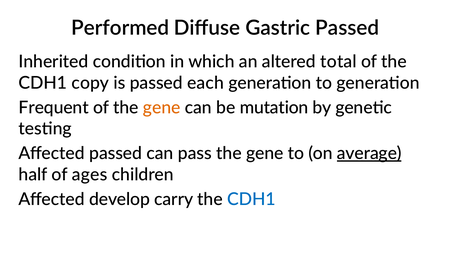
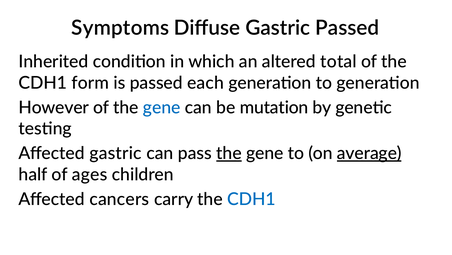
Performed: Performed -> Symptoms
copy: copy -> form
Frequent: Frequent -> However
gene at (162, 107) colour: orange -> blue
Affected passed: passed -> gastric
the at (229, 153) underline: none -> present
develop: develop -> cancers
